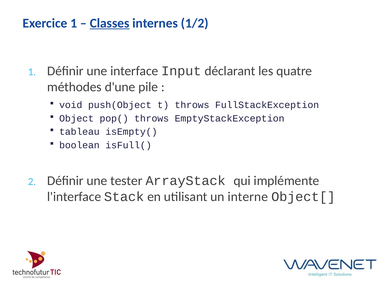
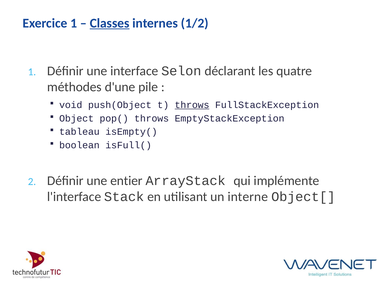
Input: Input -> Selon
throws at (192, 105) underline: none -> present
tester: tester -> entier
